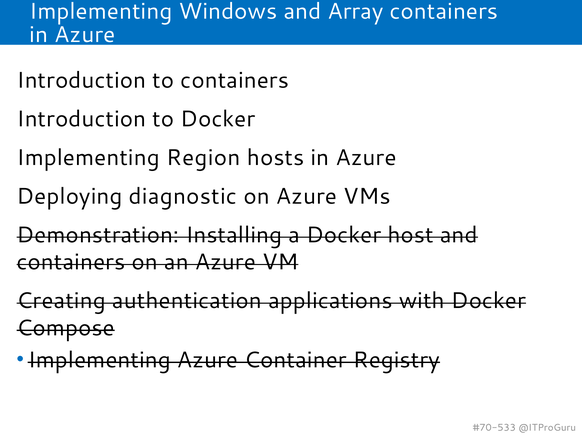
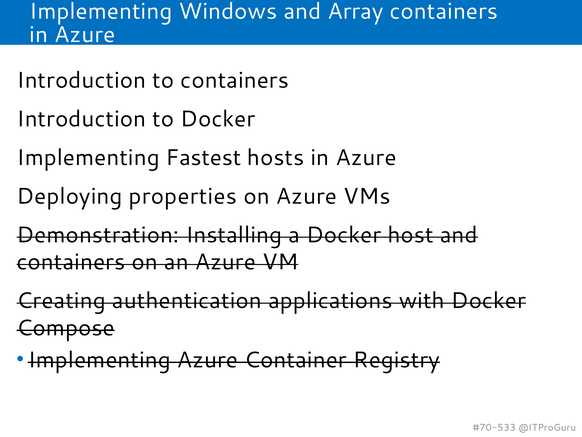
Region: Region -> Fastest
diagnostic: diagnostic -> properties
